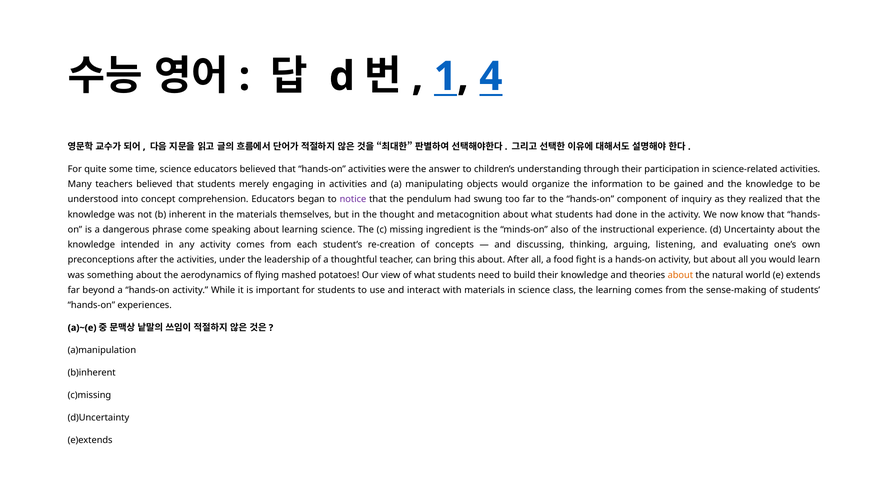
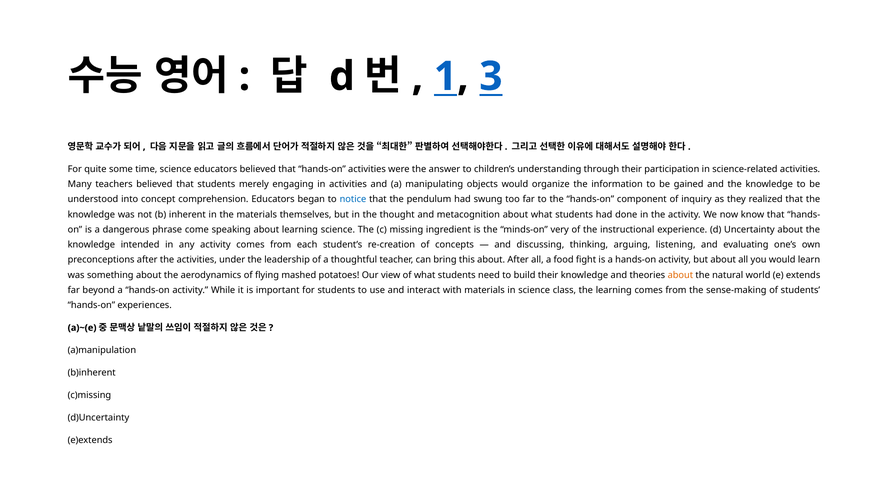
4: 4 -> 3
notice colour: purple -> blue
also: also -> very
